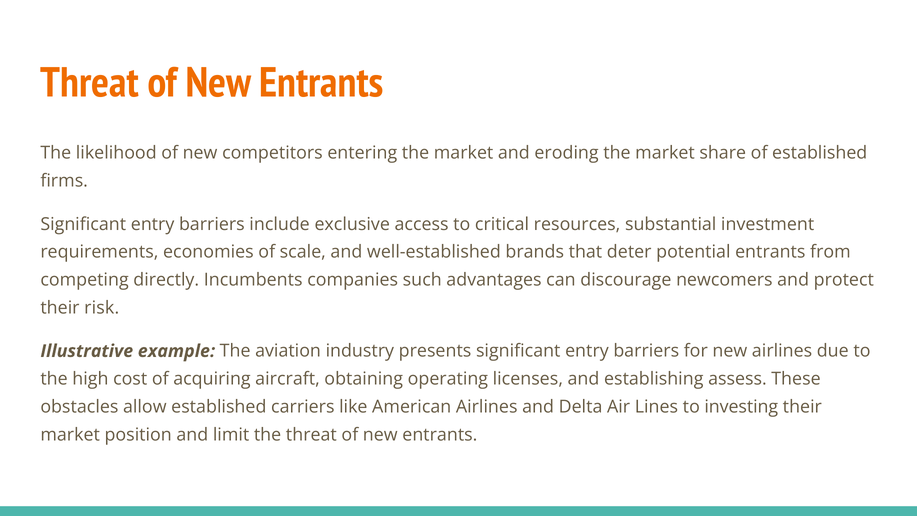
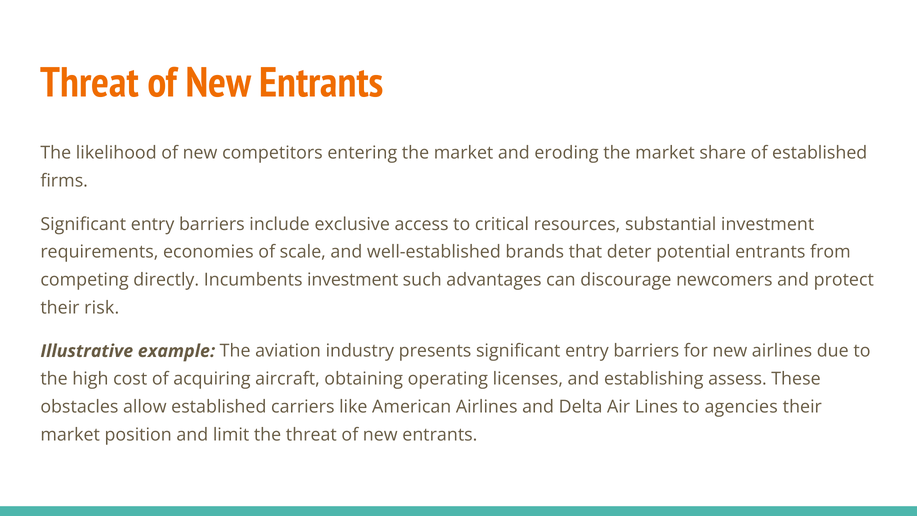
Incumbents companies: companies -> investment
investing: investing -> agencies
